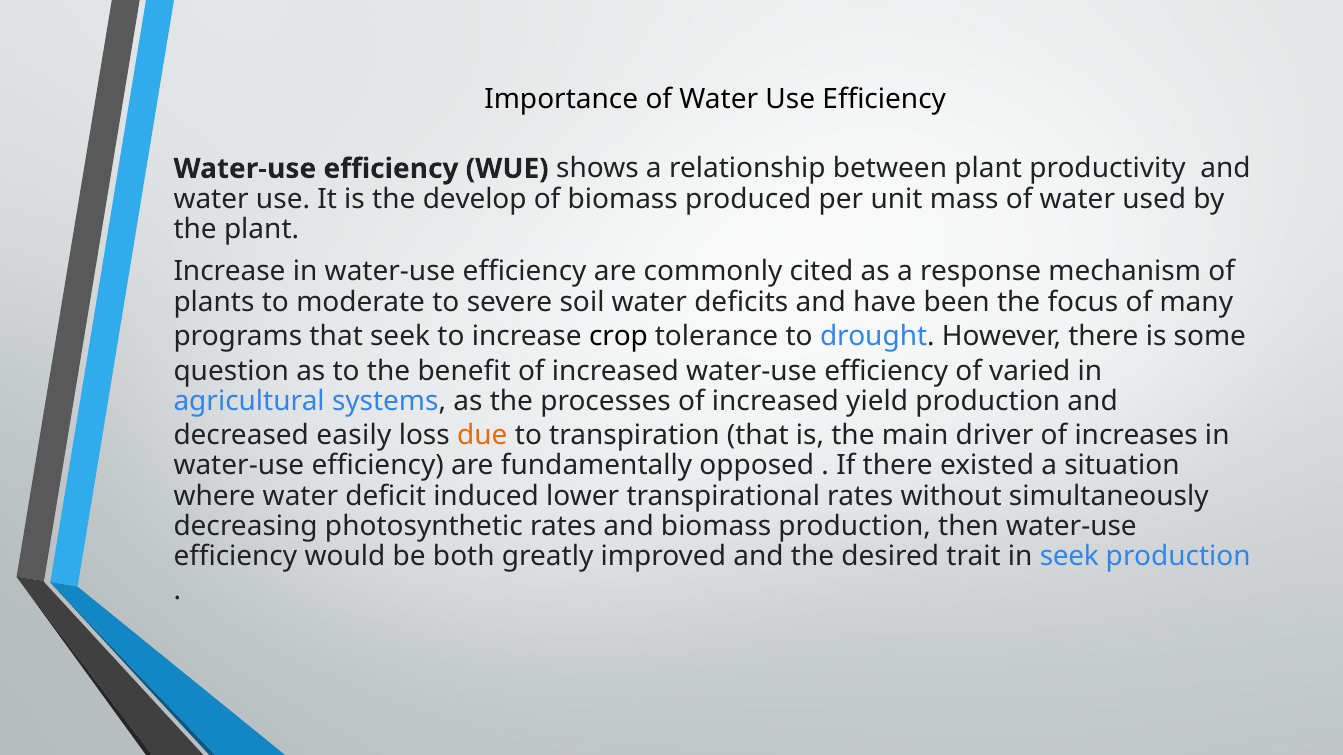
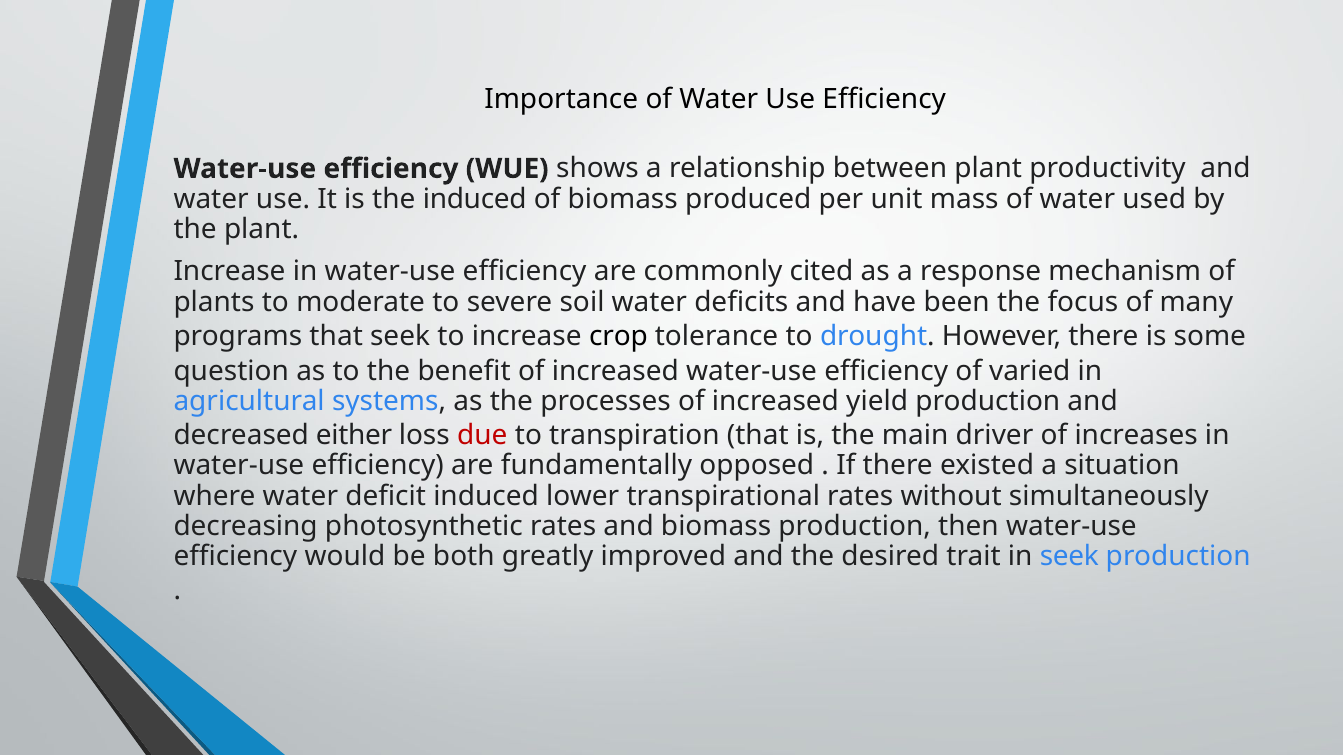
the develop: develop -> induced
easily: easily -> either
due colour: orange -> red
